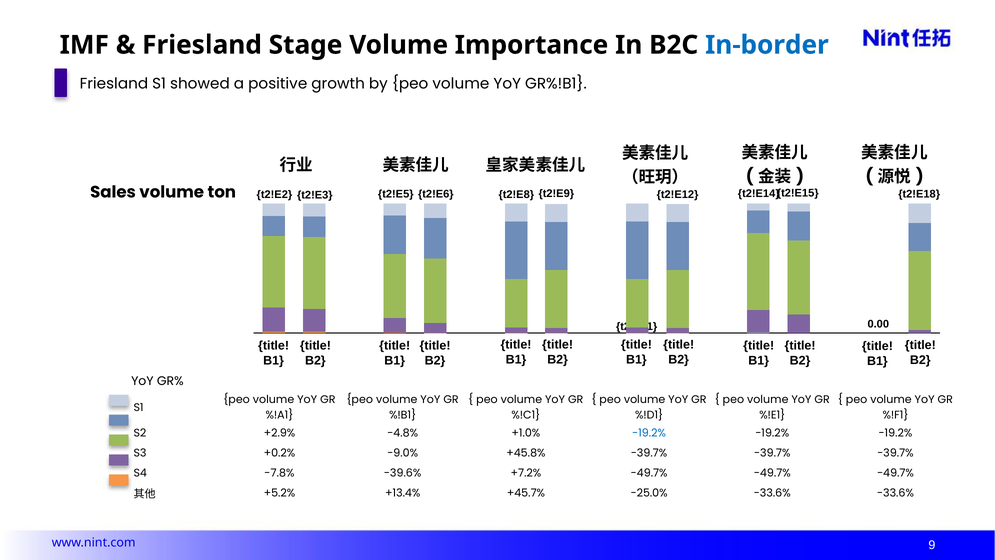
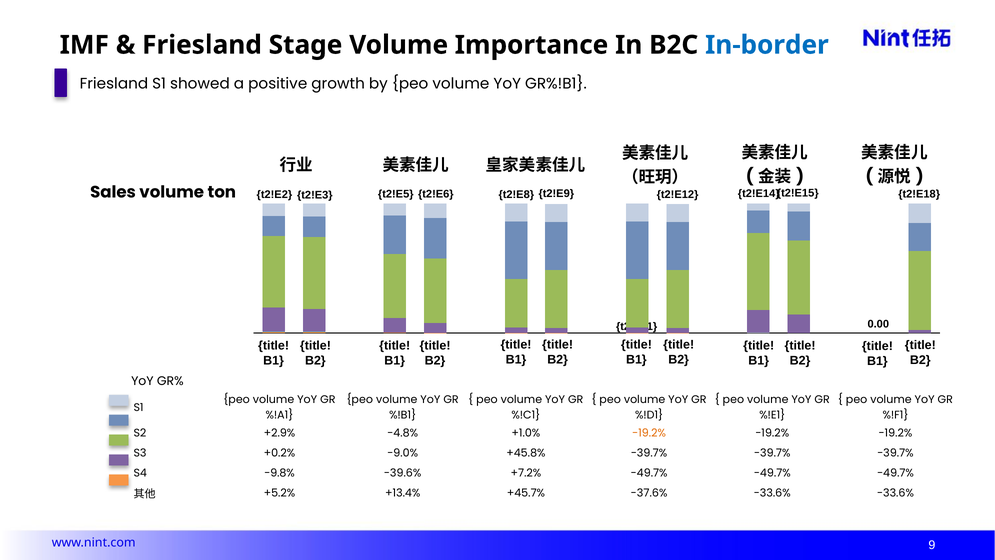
-19.2% at (649, 433) colour: blue -> orange
-7.8%: -7.8% -> -9.8%
-25.0%: -25.0% -> -37.6%
